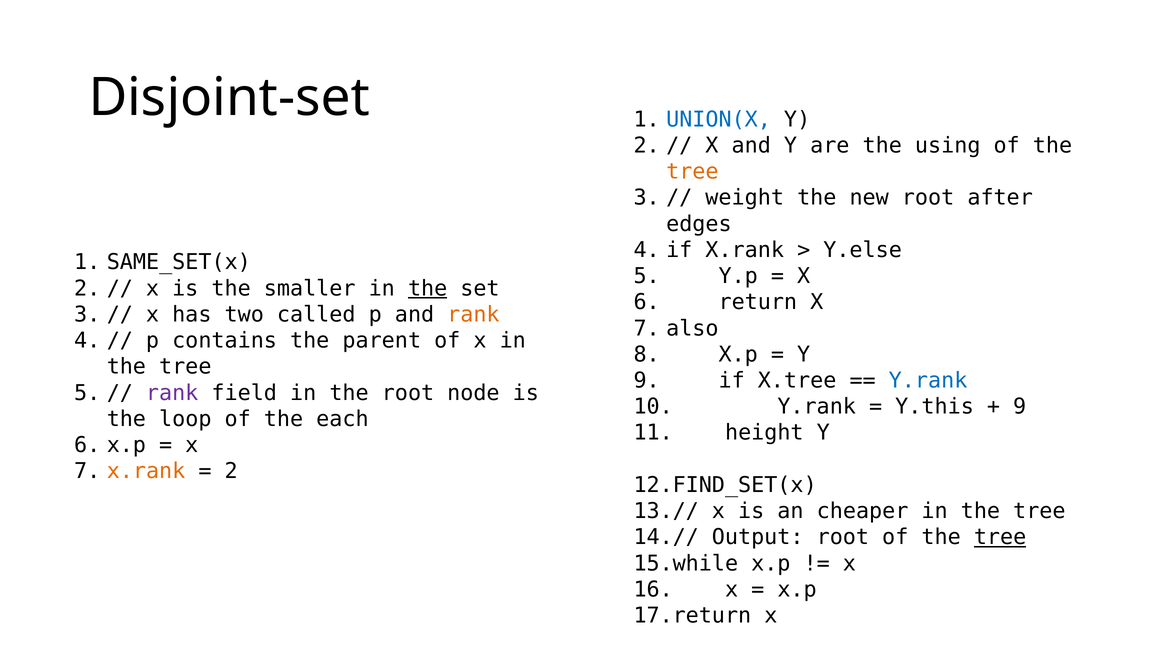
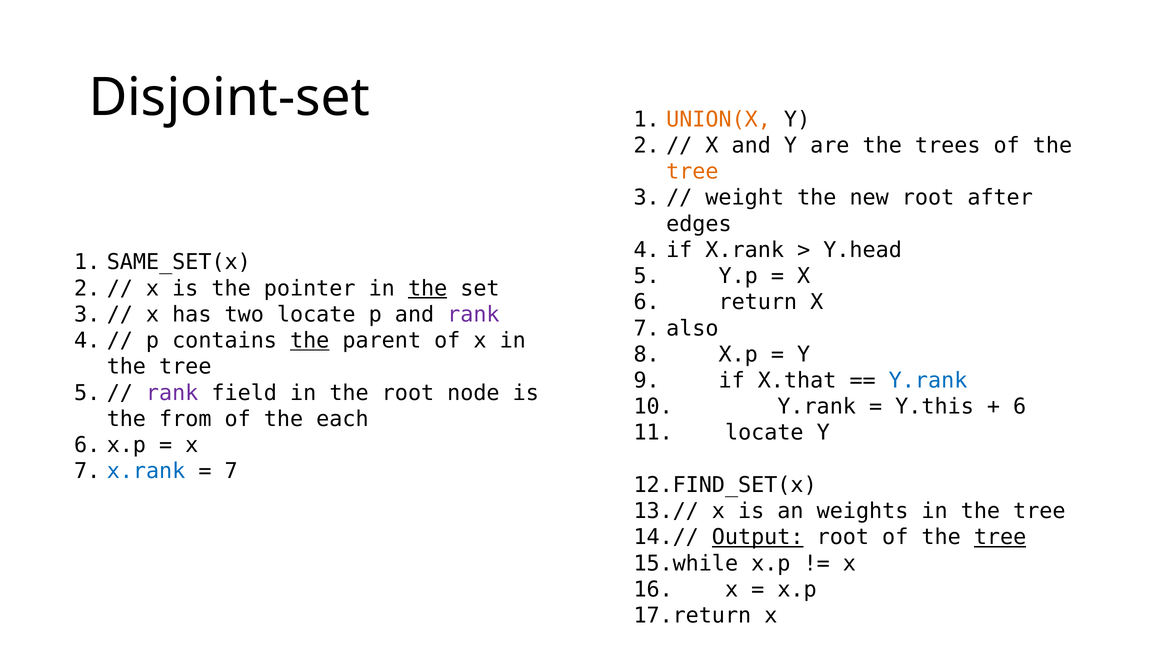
UNION(X colour: blue -> orange
using: using -> trees
Y.else: Y.else -> Y.head
smaller: smaller -> pointer
two called: called -> locate
rank at (473, 315) colour: orange -> purple
the at (310, 341) underline: none -> present
X.tree: X.tree -> X.that
9 at (1020, 407): 9 -> 6
loop: loop -> from
height at (764, 433): height -> locate
x.rank at (146, 471) colour: orange -> blue
2 at (231, 471): 2 -> 7
cheaper: cheaper -> weights
Output underline: none -> present
